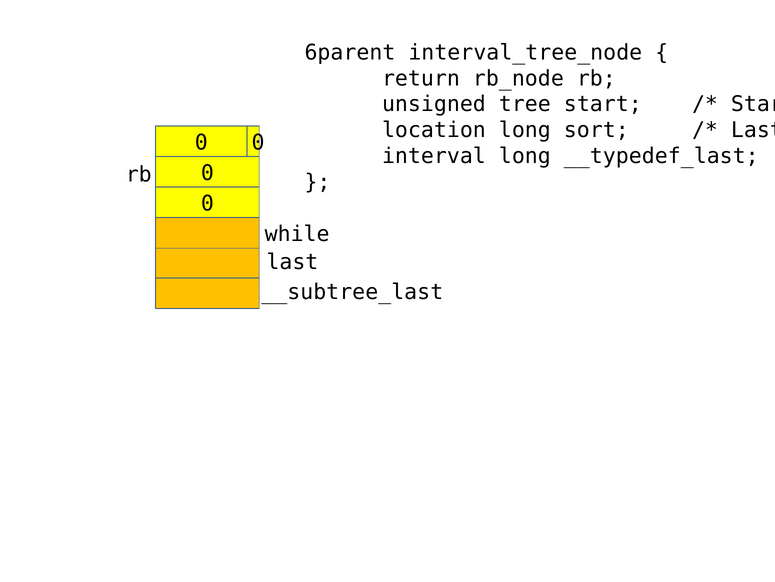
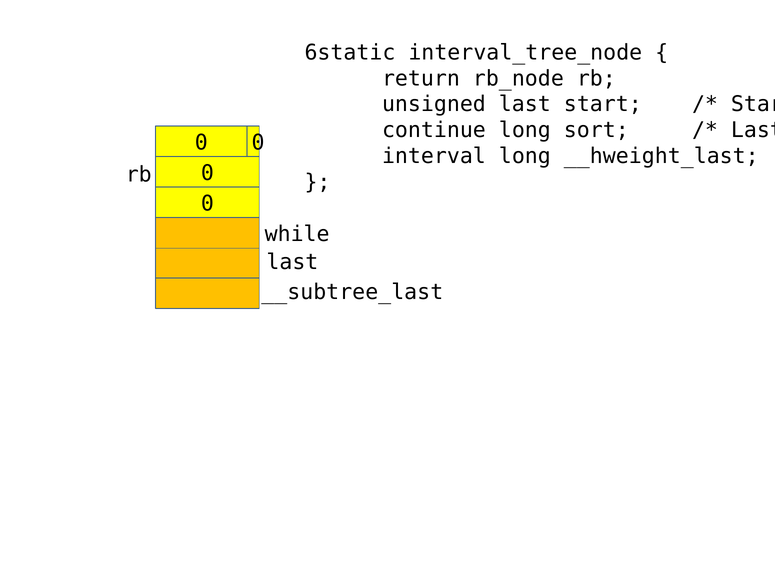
6parent: 6parent -> 6static
unsigned tree: tree -> last
location at (434, 130): location -> continue
__typedef_last: __typedef_last -> __hweight_last
